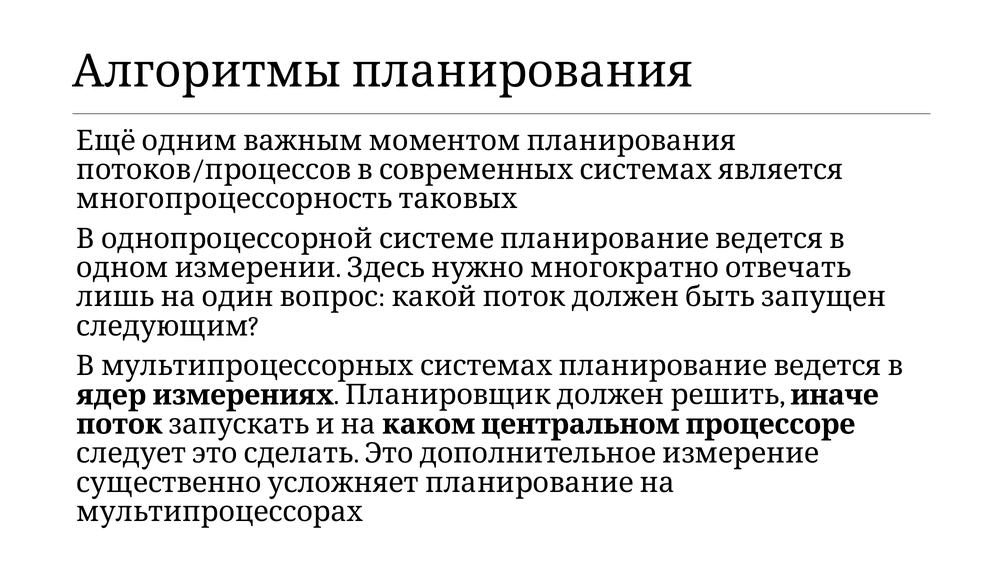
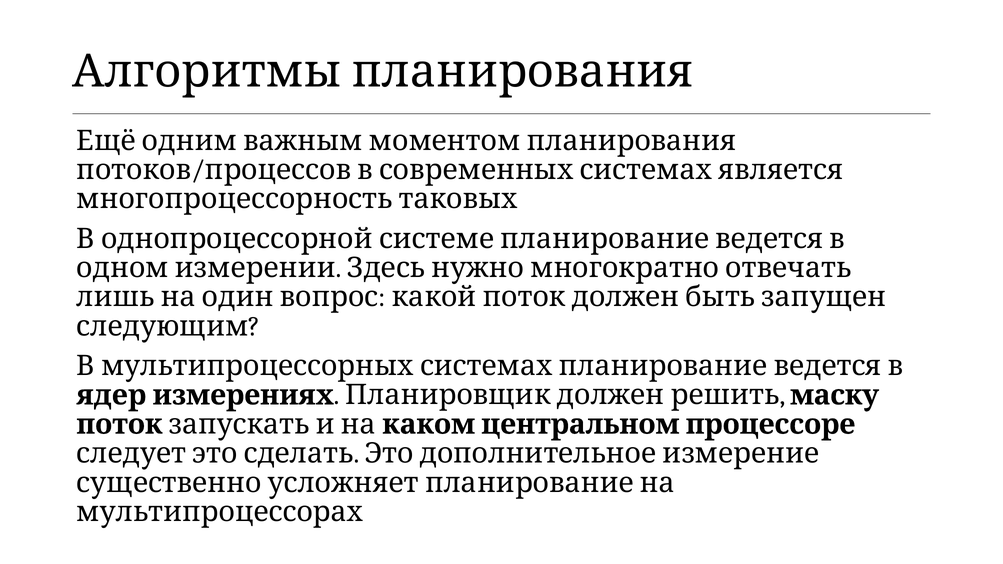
иначе: иначе -> маску
